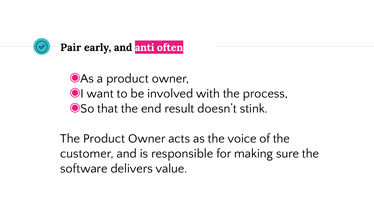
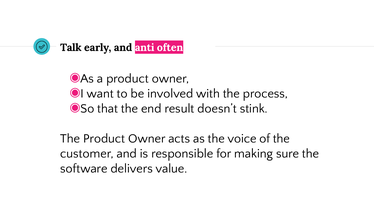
Pair: Pair -> Talk
